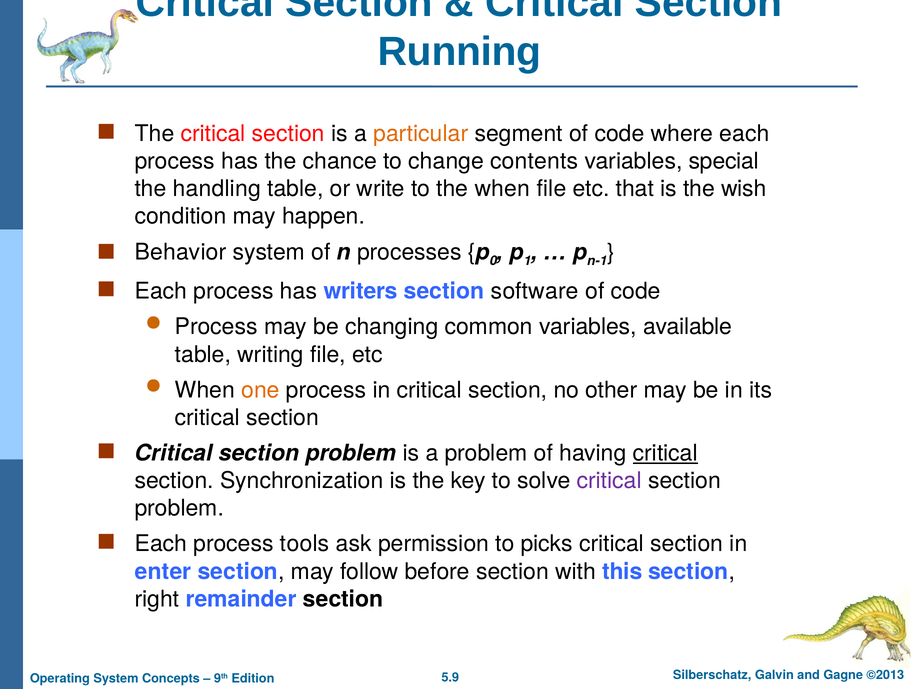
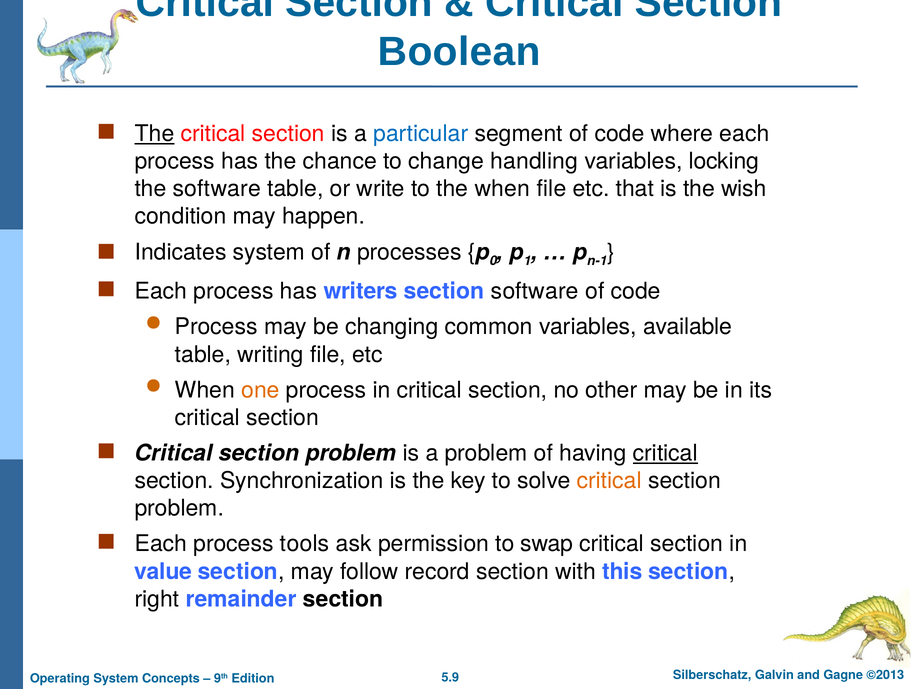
Running: Running -> Boolean
The at (155, 134) underline: none -> present
particular colour: orange -> blue
contents: contents -> handling
special: special -> locking
the handling: handling -> software
Behavior: Behavior -> Indicates
critical at (609, 481) colour: purple -> orange
picks: picks -> swap
enter: enter -> value
before: before -> record
